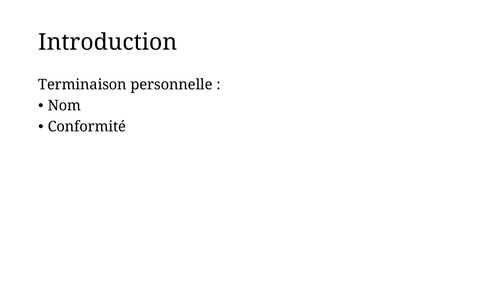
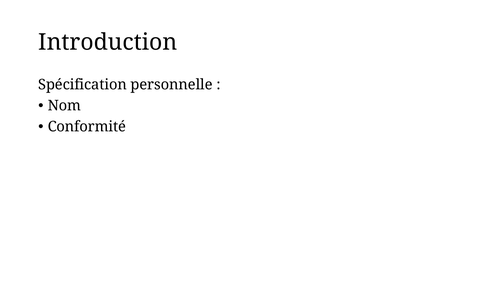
Terminaison: Terminaison -> Spécification
